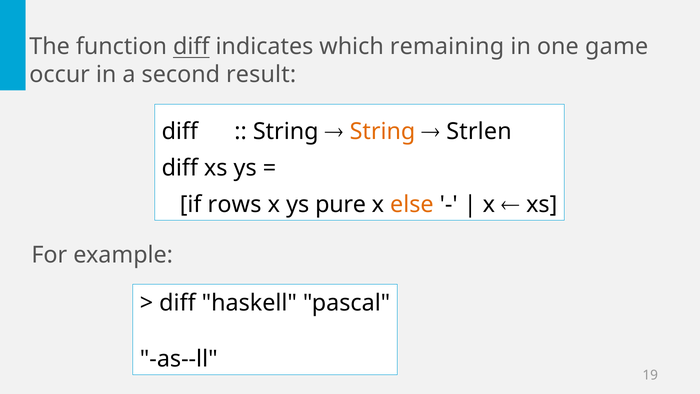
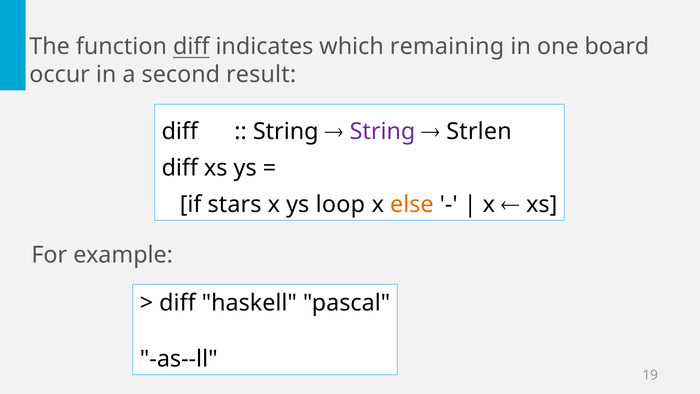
game: game -> board
String at (382, 132) colour: orange -> purple
rows: rows -> stars
pure: pure -> loop
